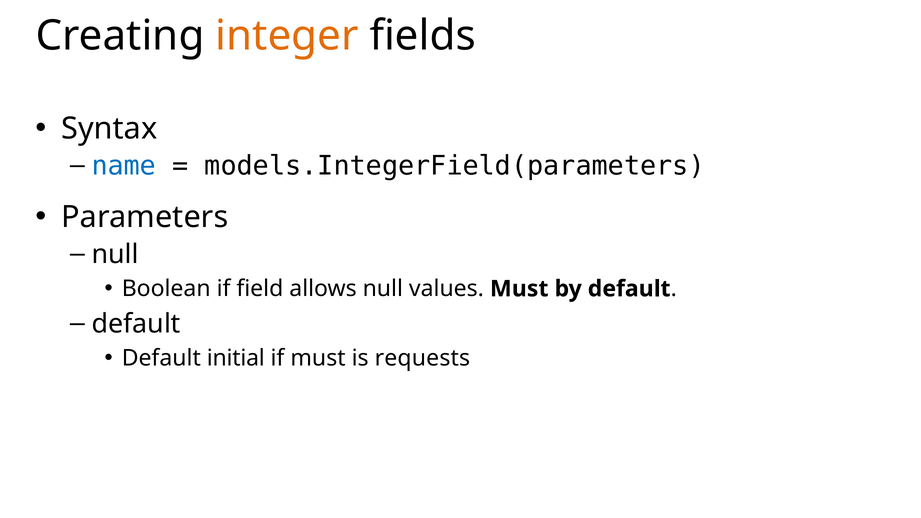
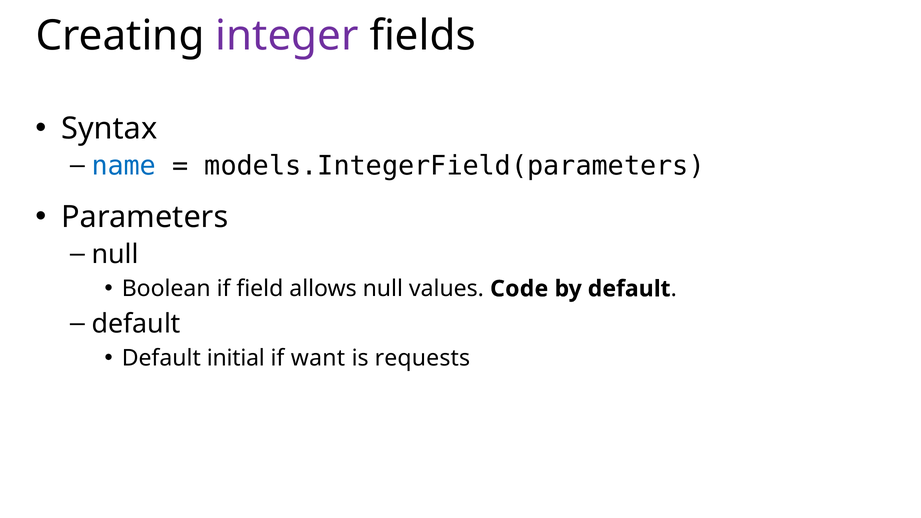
integer colour: orange -> purple
values Must: Must -> Code
if must: must -> want
